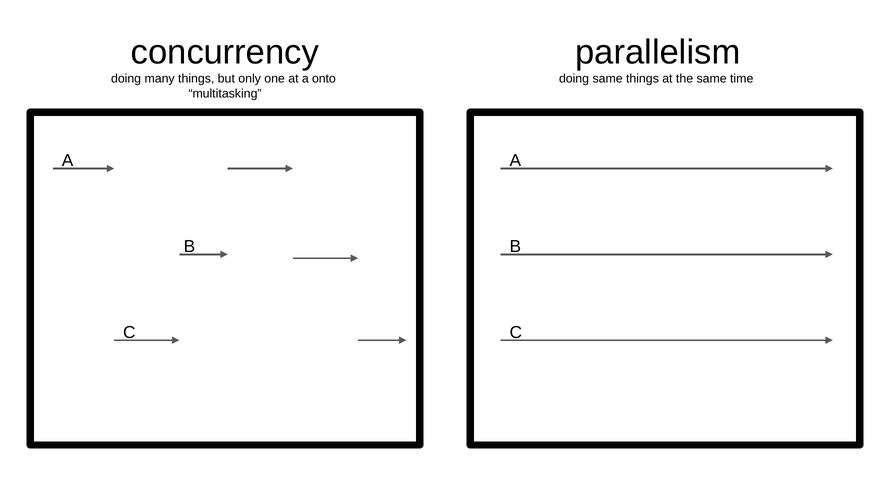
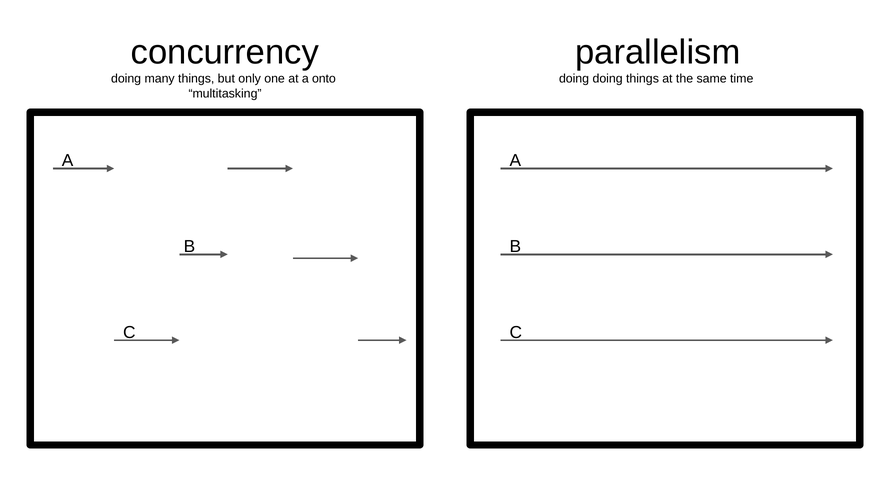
doing same: same -> doing
